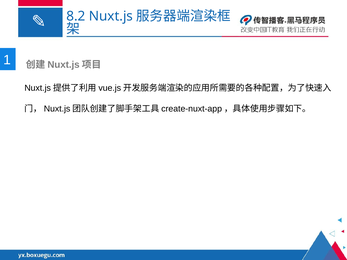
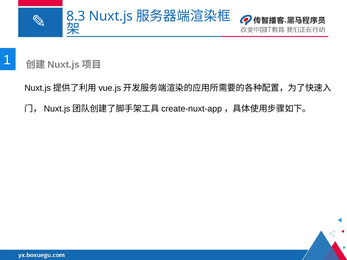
8.2: 8.2 -> 8.3
